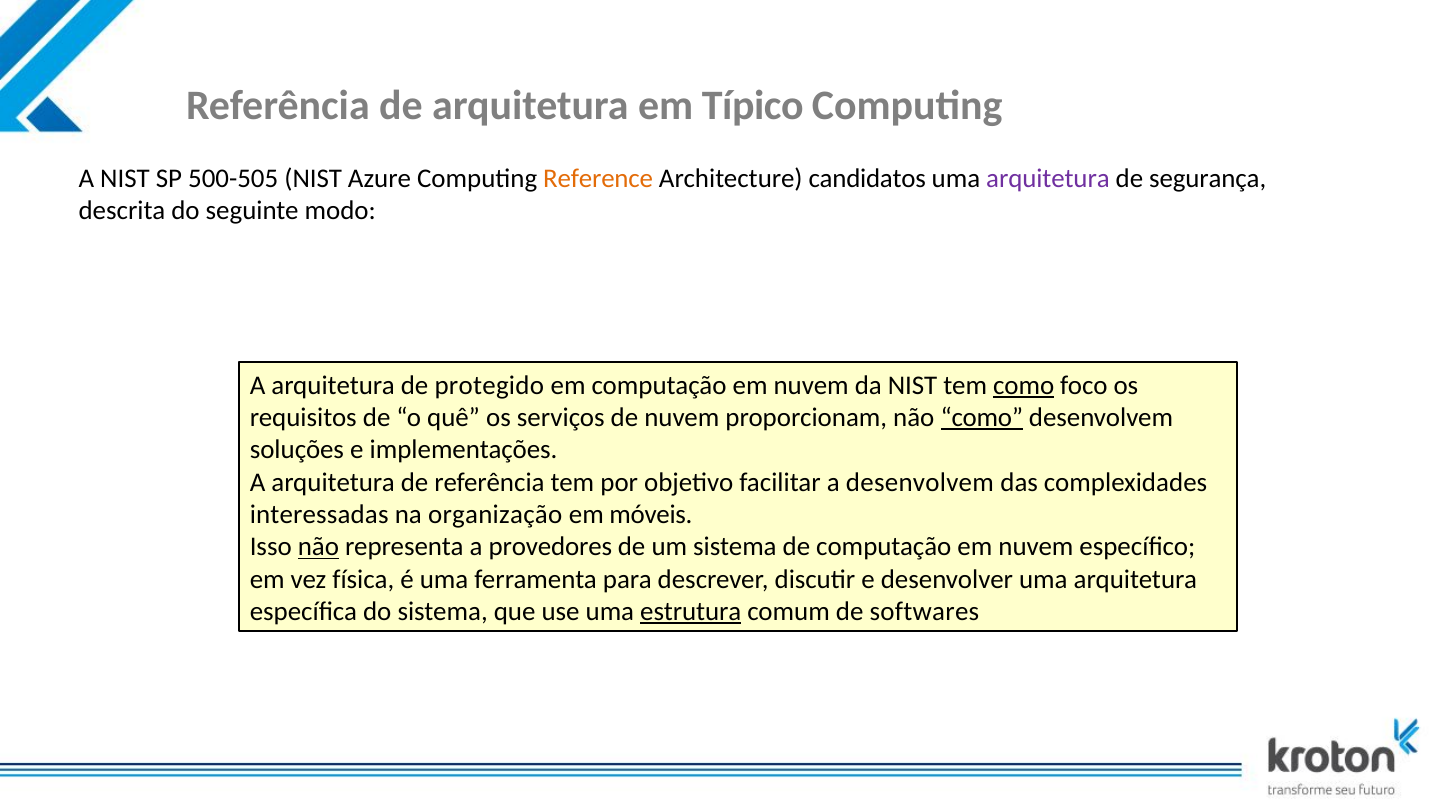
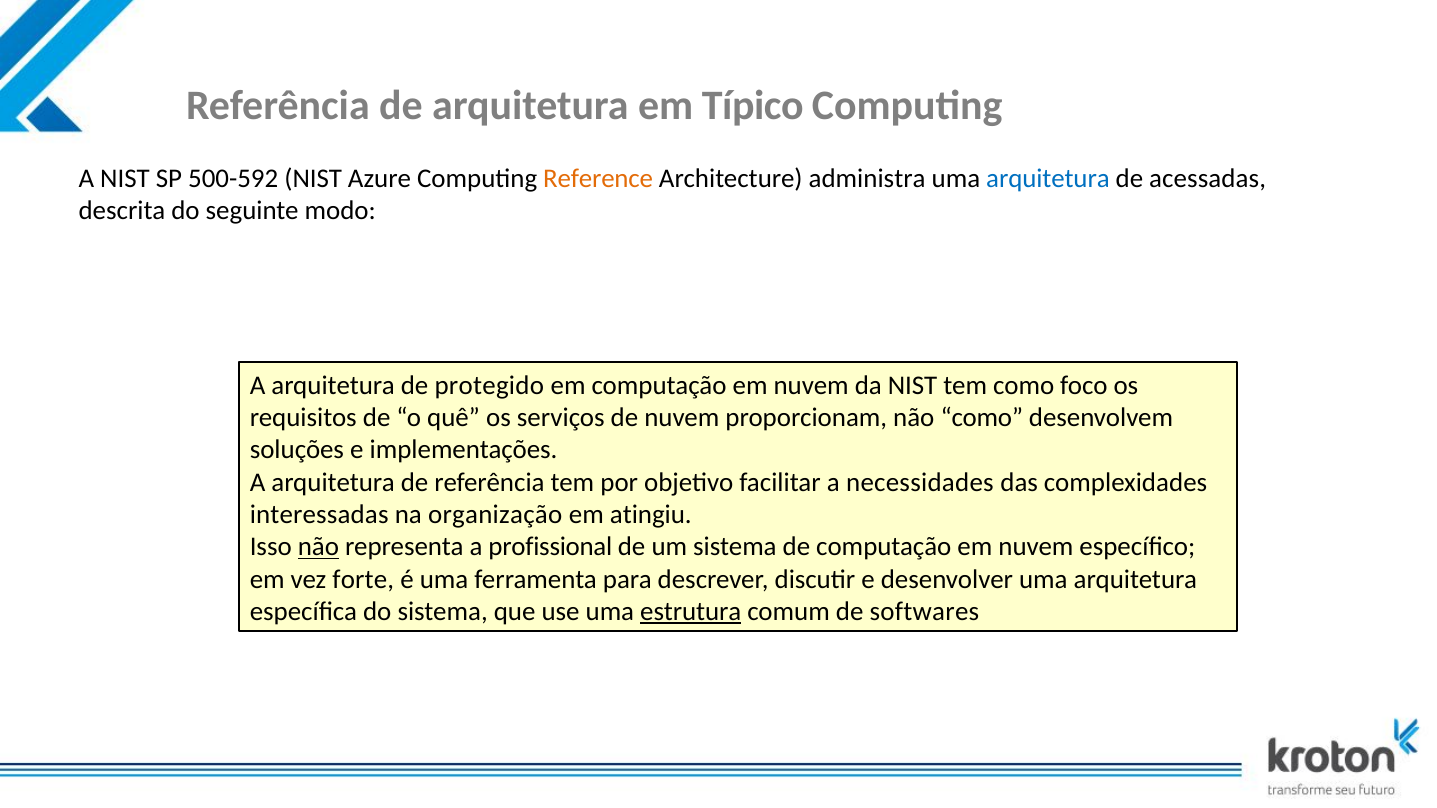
500-505: 500-505 -> 500-592
candidatos: candidatos -> administra
arquitetura at (1048, 178) colour: purple -> blue
segurança: segurança -> acessadas
como at (1024, 385) underline: present -> none
como at (982, 418) underline: present -> none
a desenvolvem: desenvolvem -> necessidades
móveis: móveis -> atingiu
provedores: provedores -> profissional
física: física -> forte
